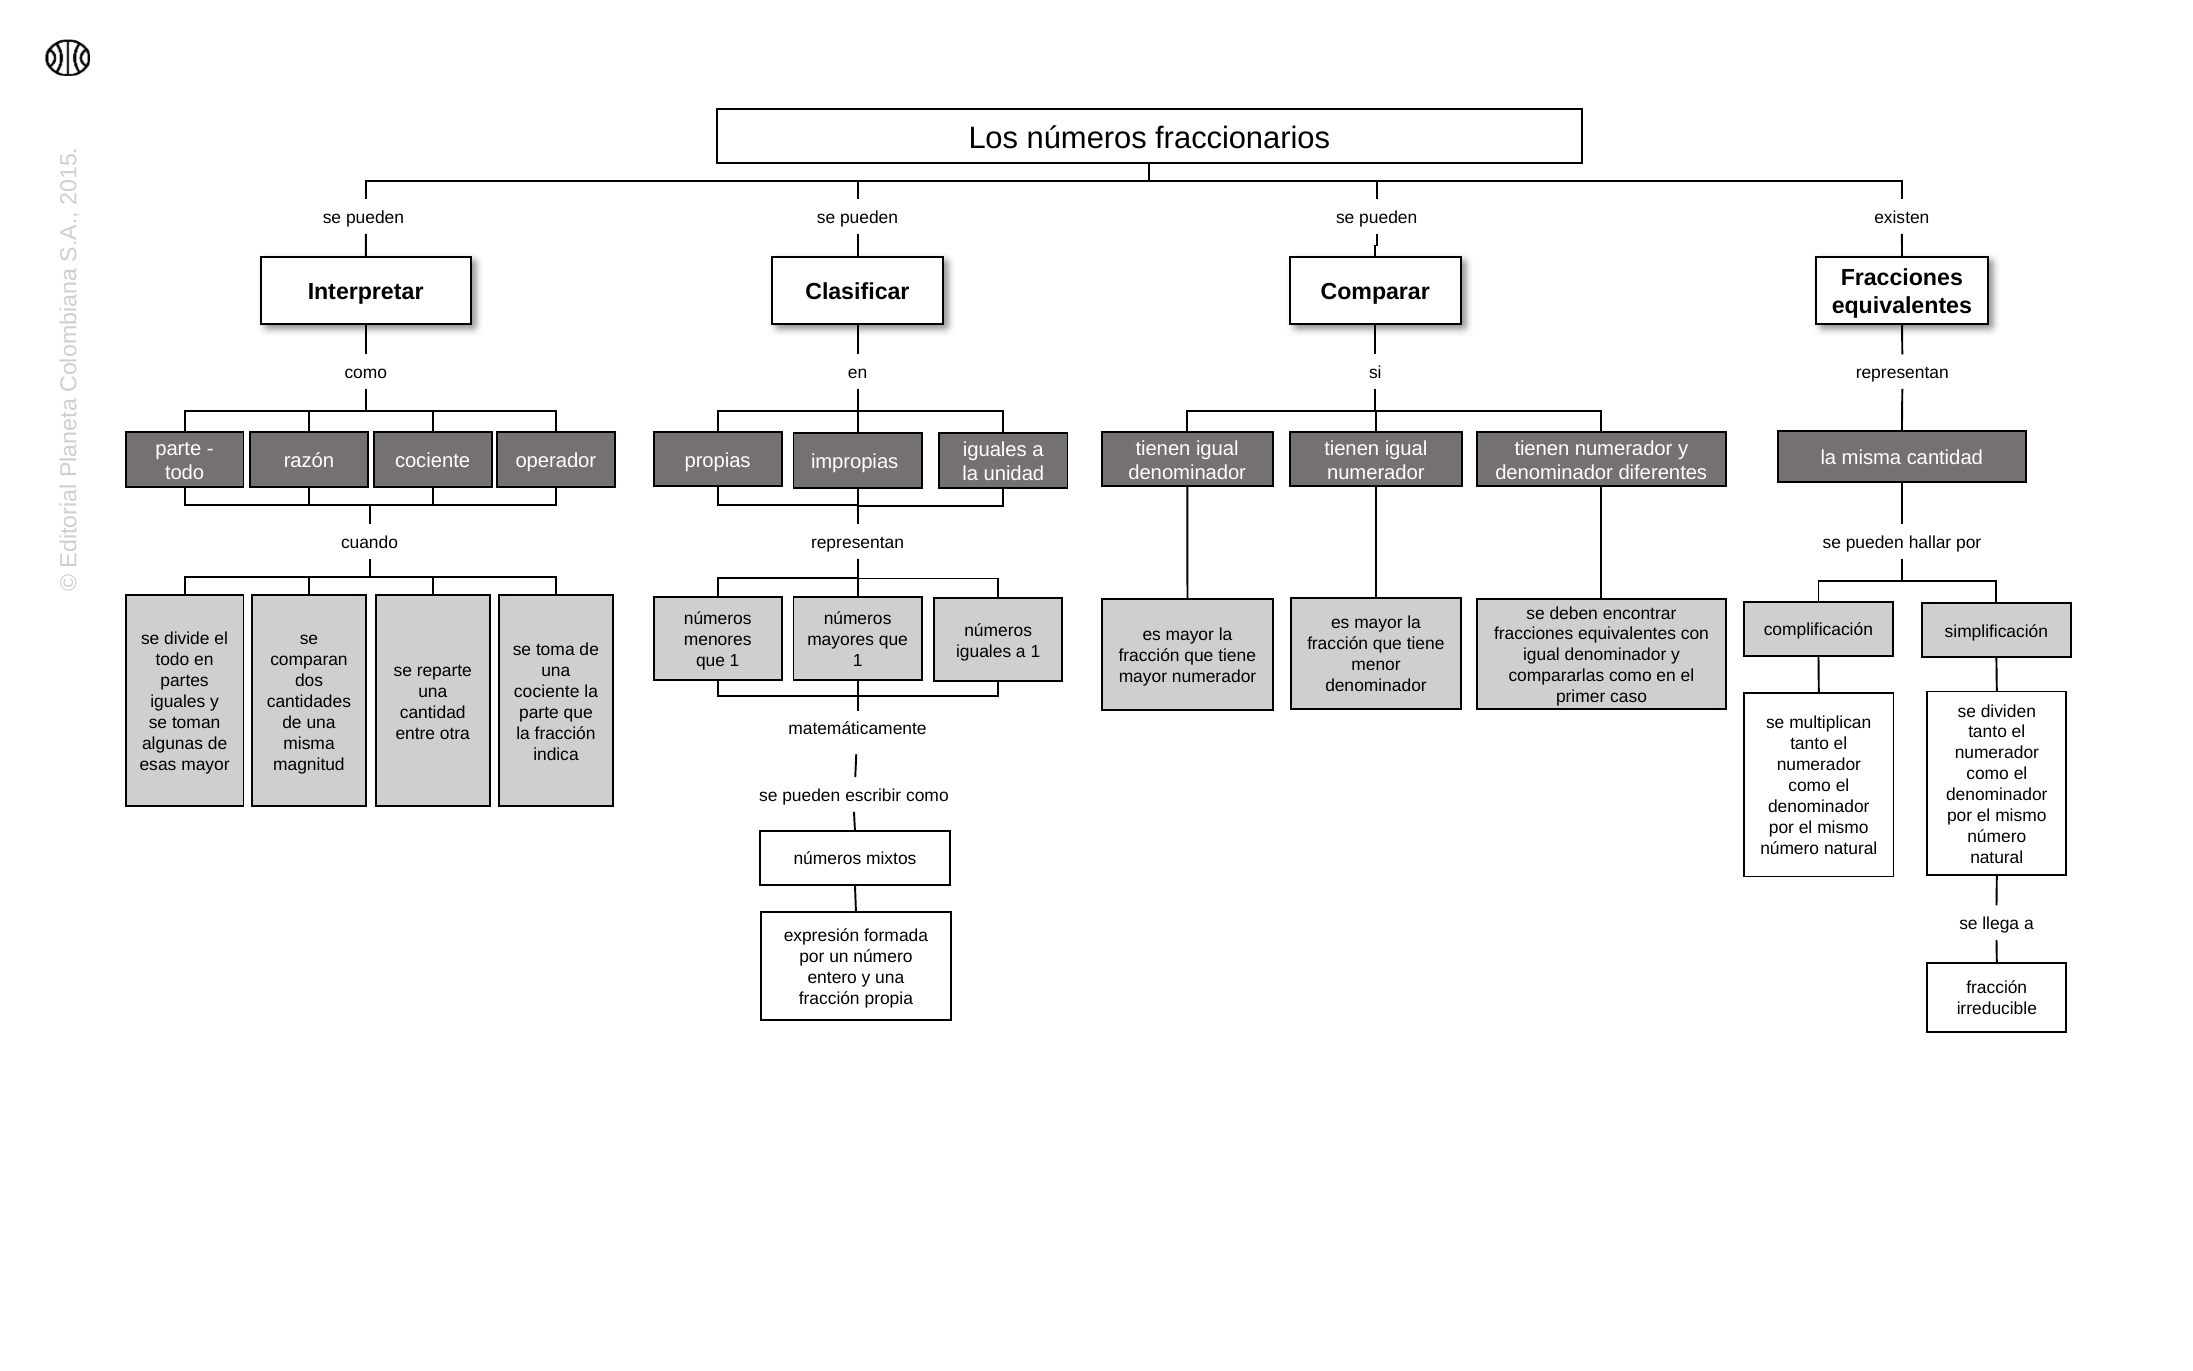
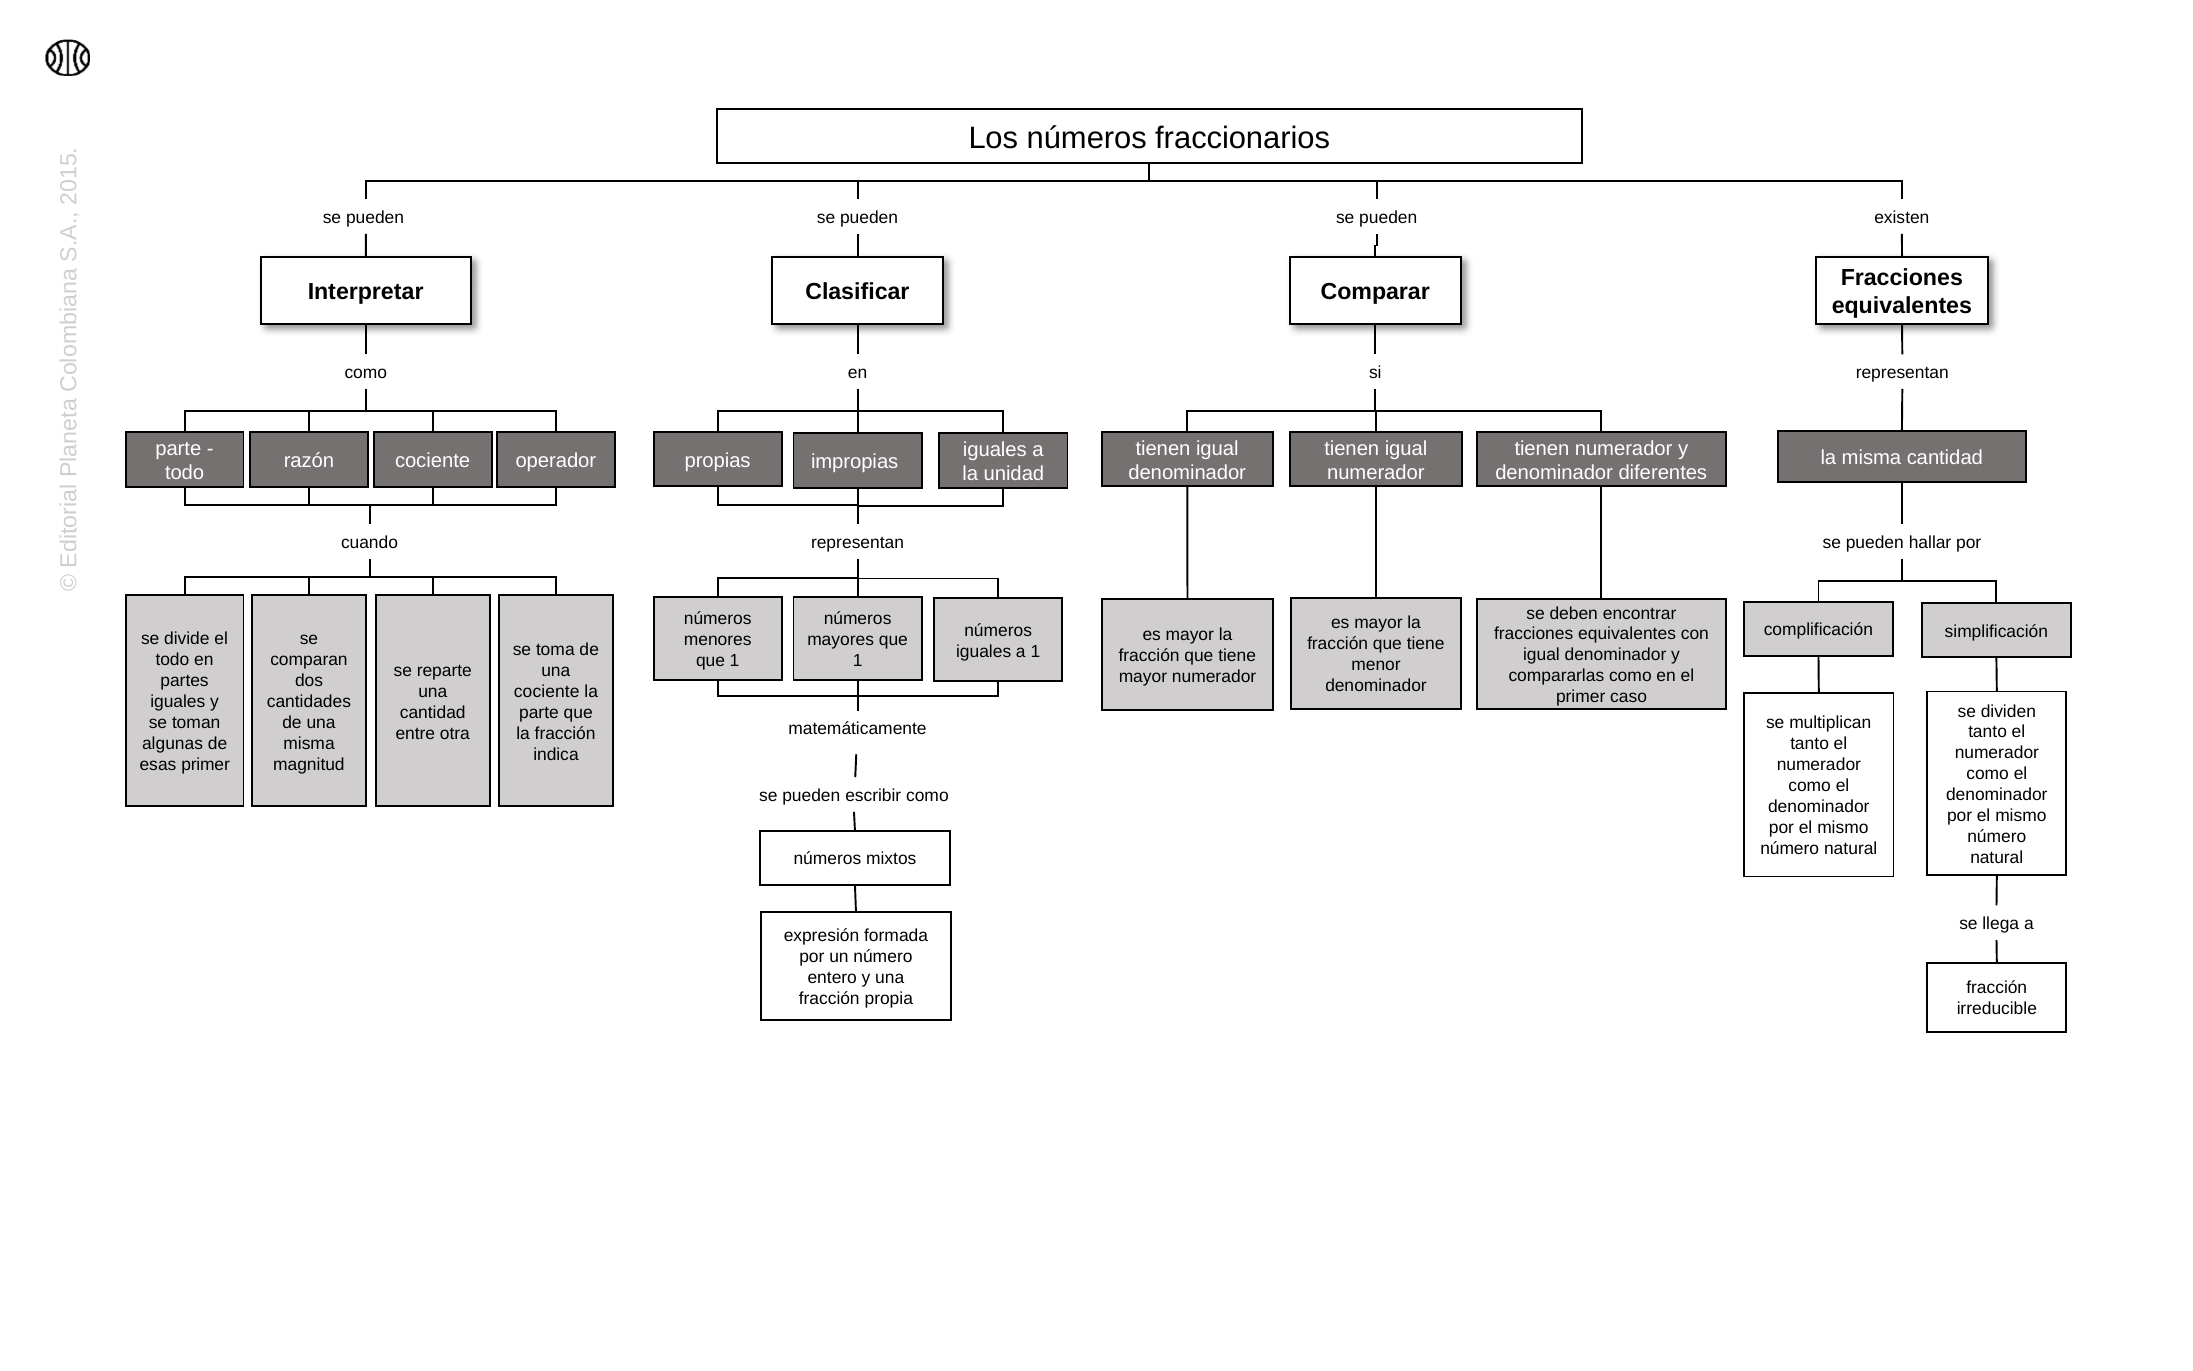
esas mayor: mayor -> primer
